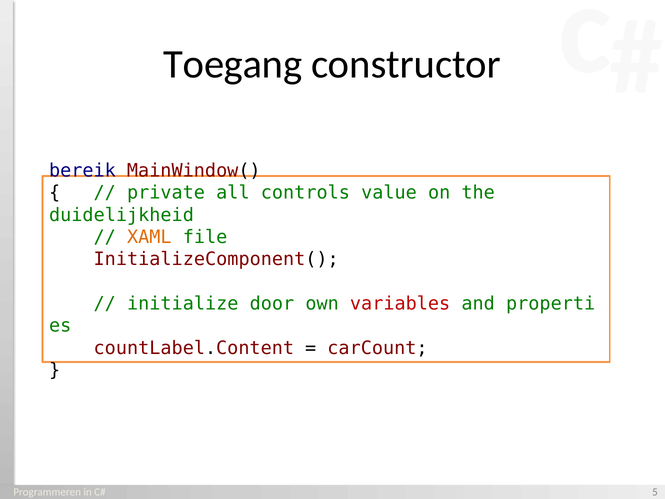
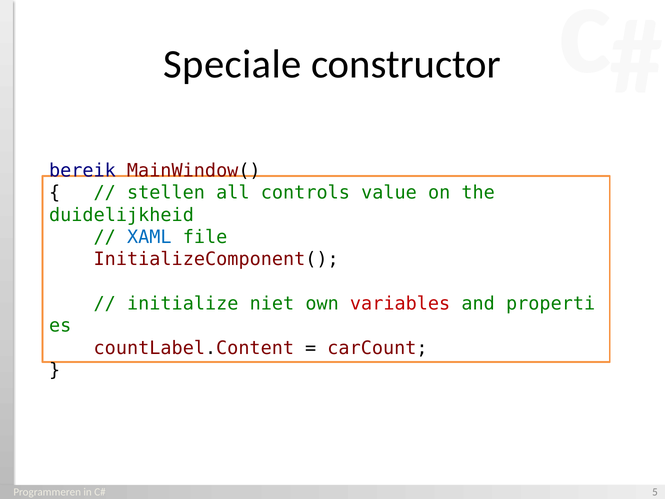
Toegang: Toegang -> Speciale
private: private -> stellen
XAML colour: orange -> blue
door: door -> niet
